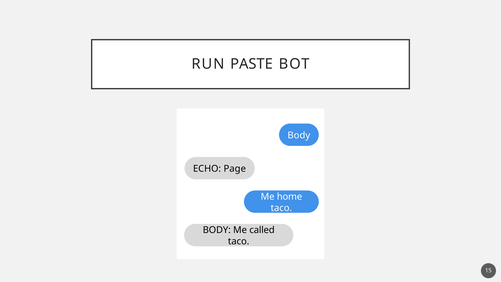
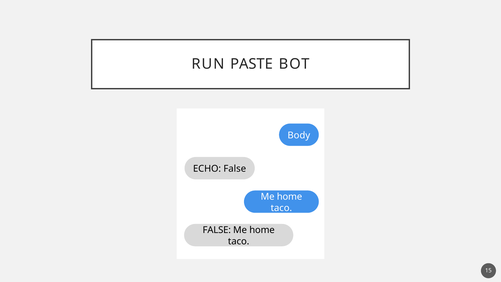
ECHO Page: Page -> False
BODY at (217, 230): BODY -> FALSE
called at (262, 230): called -> home
